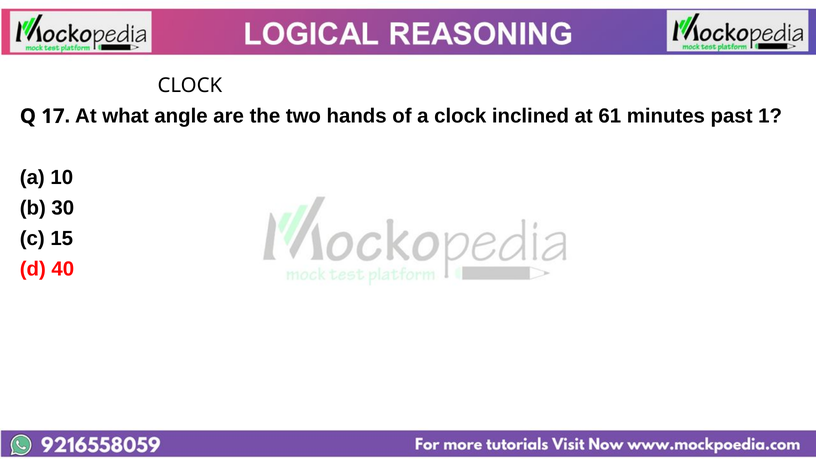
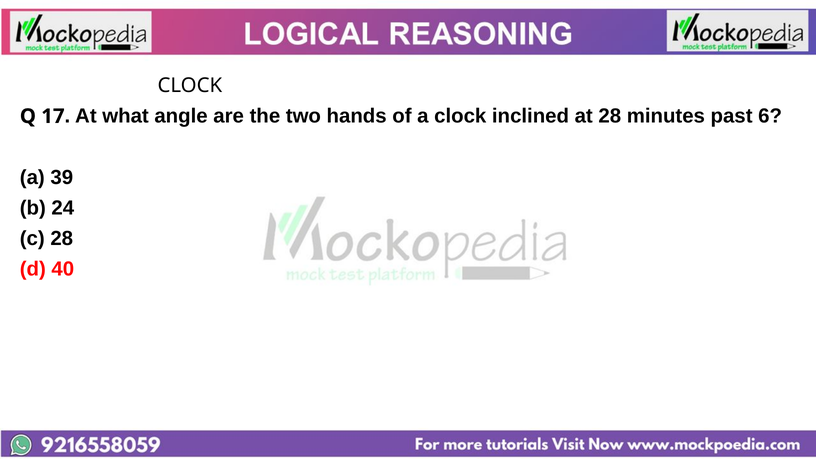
at 61: 61 -> 28
1: 1 -> 6
10: 10 -> 39
30: 30 -> 24
c 15: 15 -> 28
